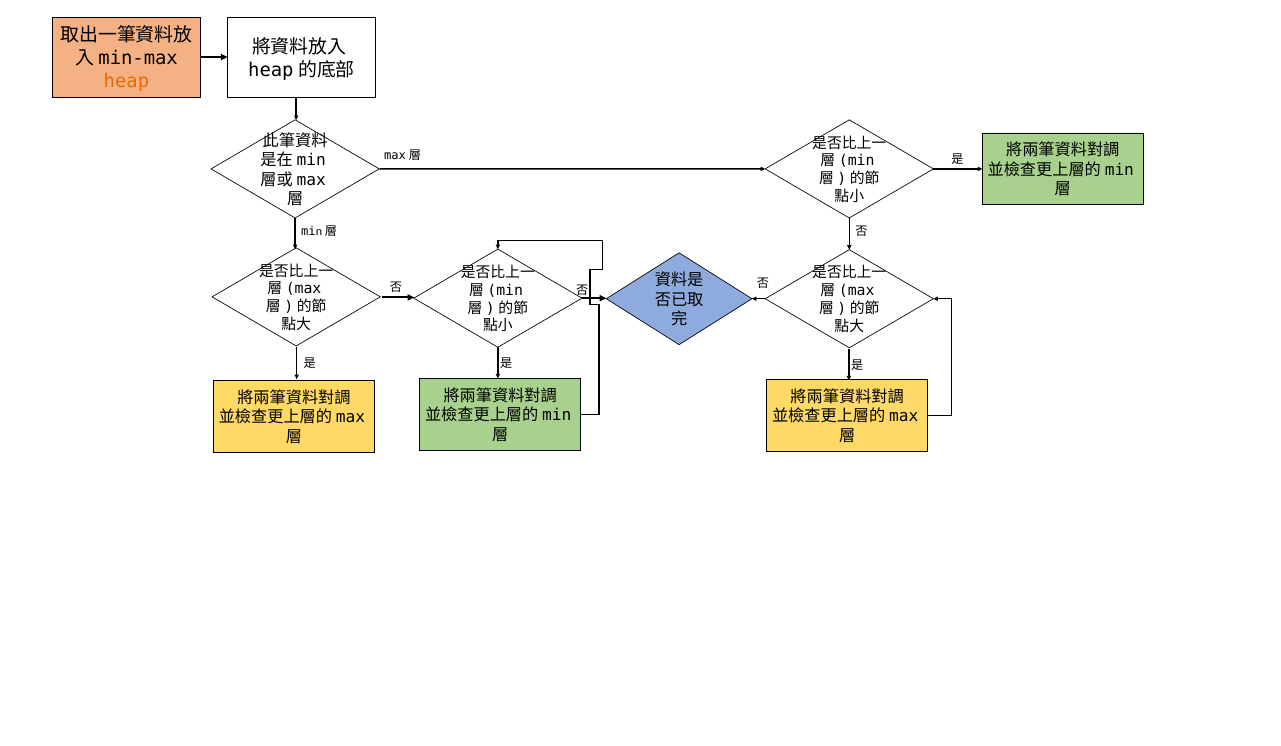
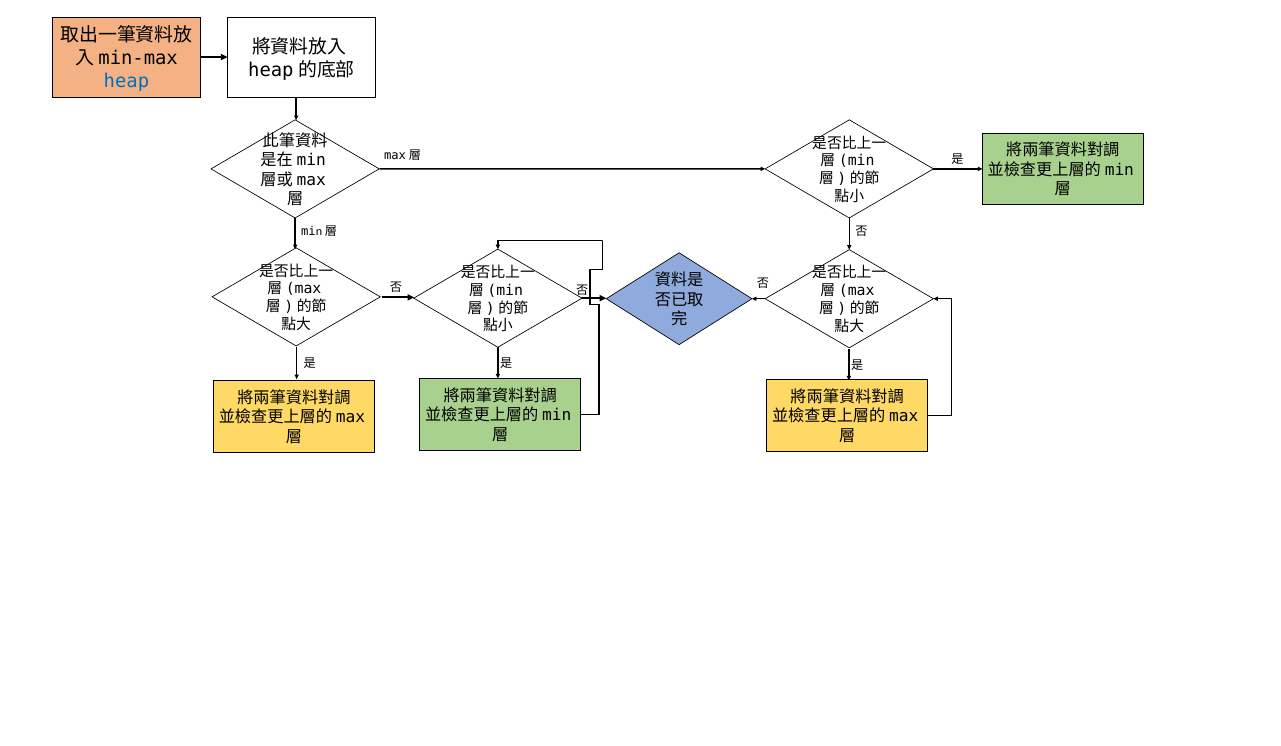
heap colour: orange -> blue
